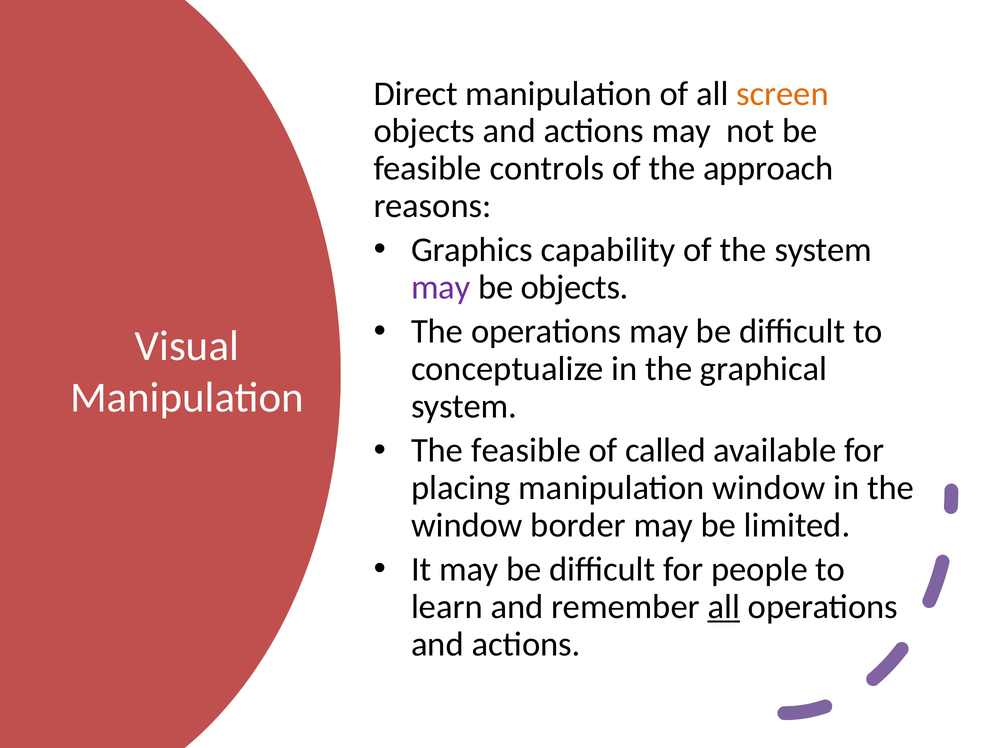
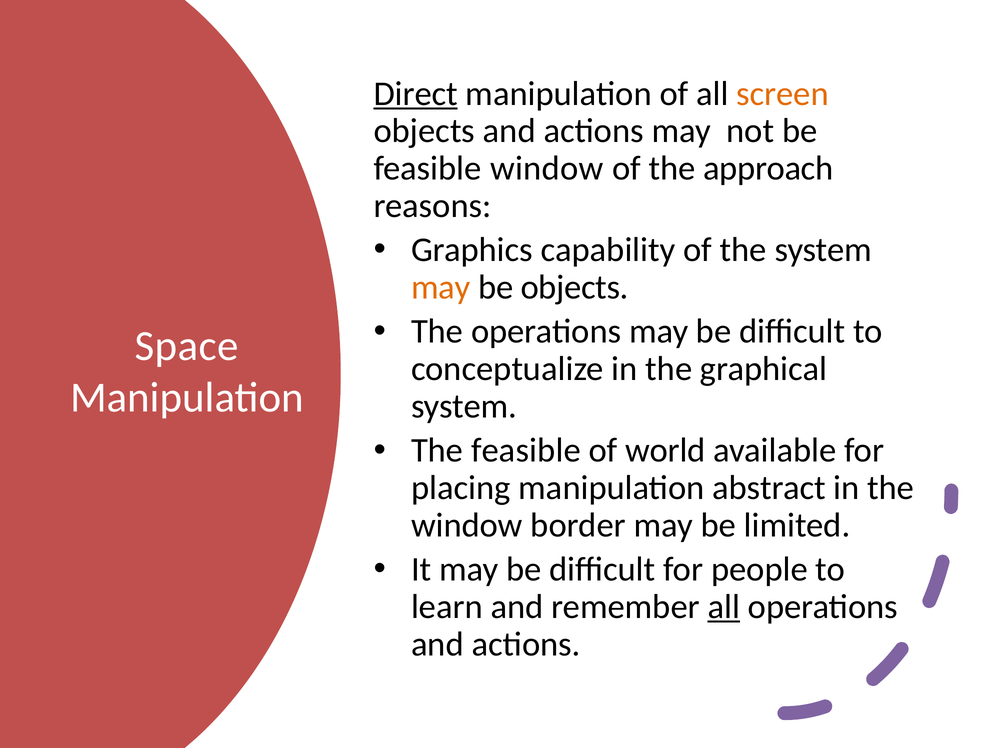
Direct underline: none -> present
feasible controls: controls -> window
may at (441, 287) colour: purple -> orange
Visual: Visual -> Space
called: called -> world
manipulation window: window -> abstract
